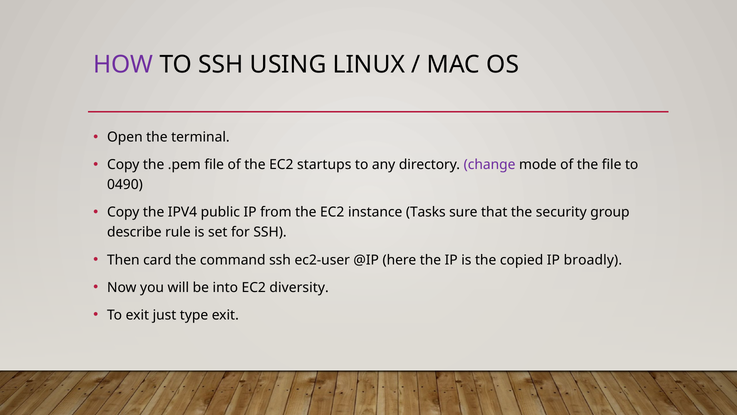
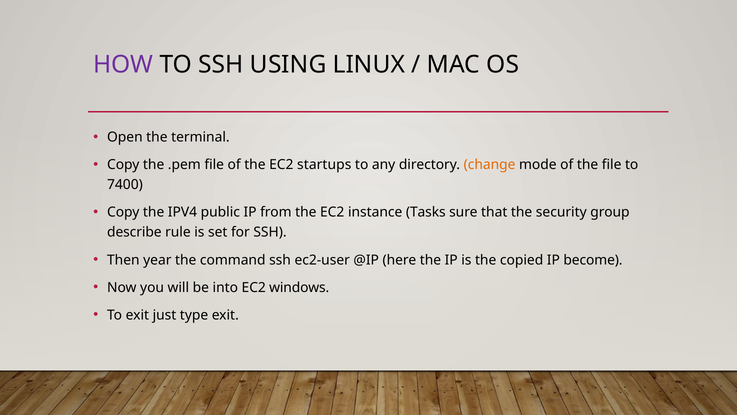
change colour: purple -> orange
0490: 0490 -> 7400
card: card -> year
broadly: broadly -> become
diversity: diversity -> windows
